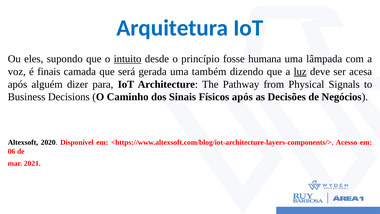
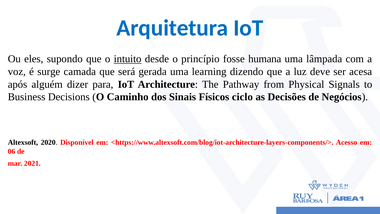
finais: finais -> surge
também: também -> learning
luz underline: present -> none
Físicos após: após -> ciclo
